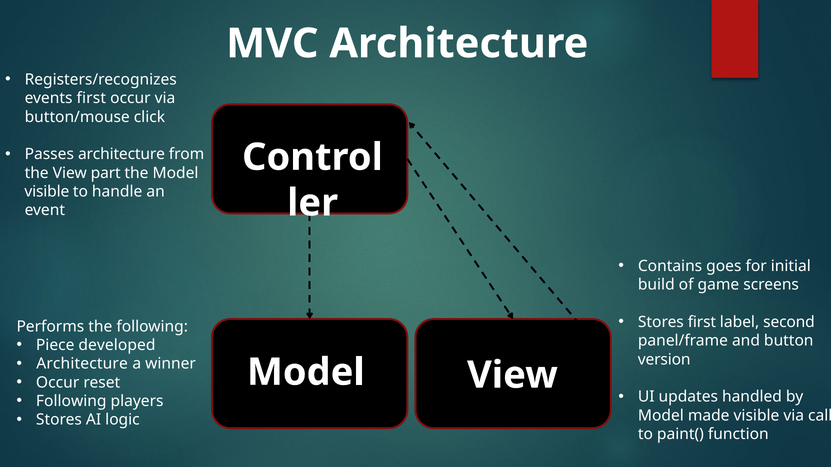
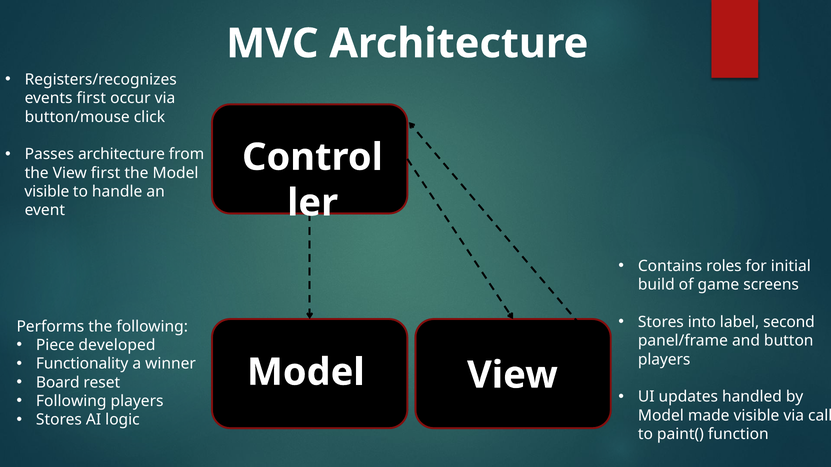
View part: part -> first
goes: goes -> roles
Stores first: first -> into
version at (664, 360): version -> players
Architecture at (82, 364): Architecture -> Functionality
Occur at (58, 383): Occur -> Board
